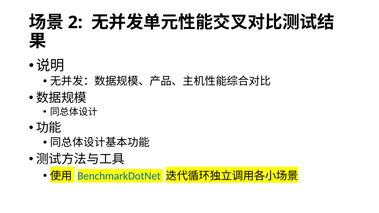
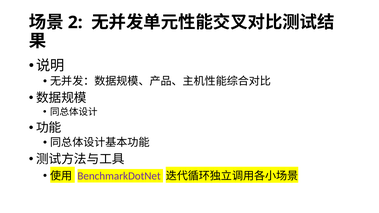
BenchmarkDotNet colour: blue -> purple
